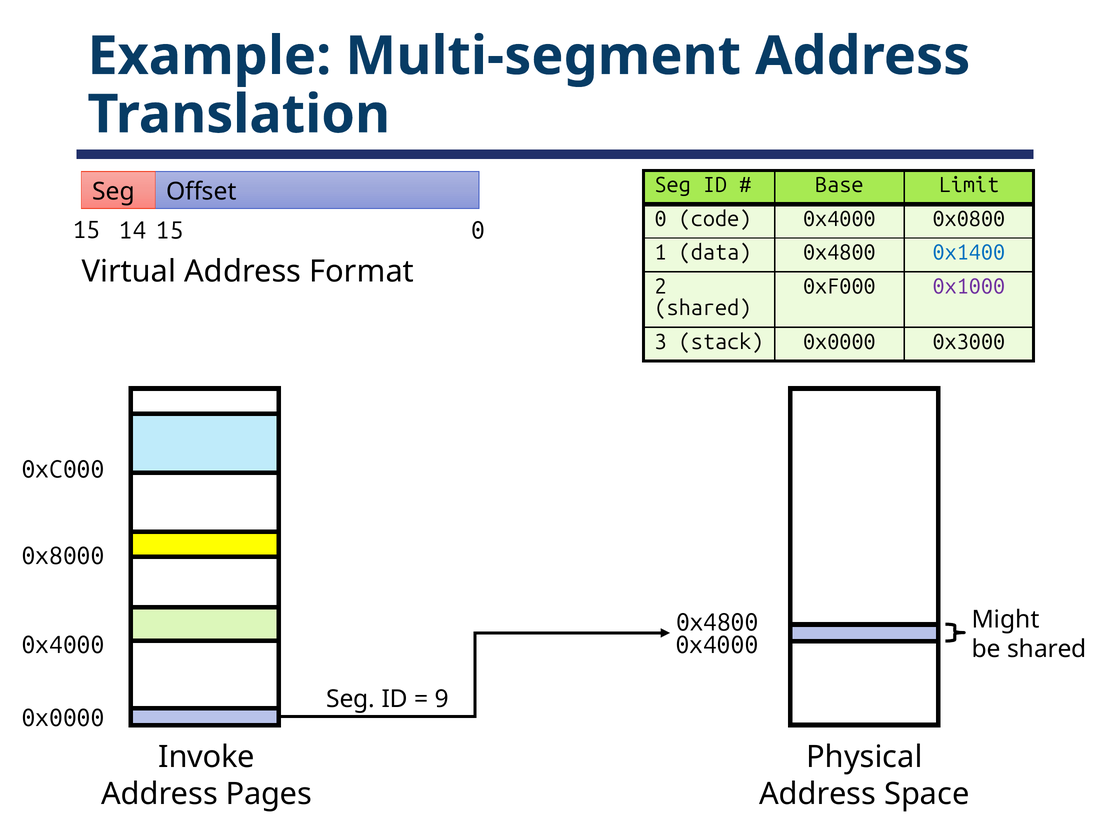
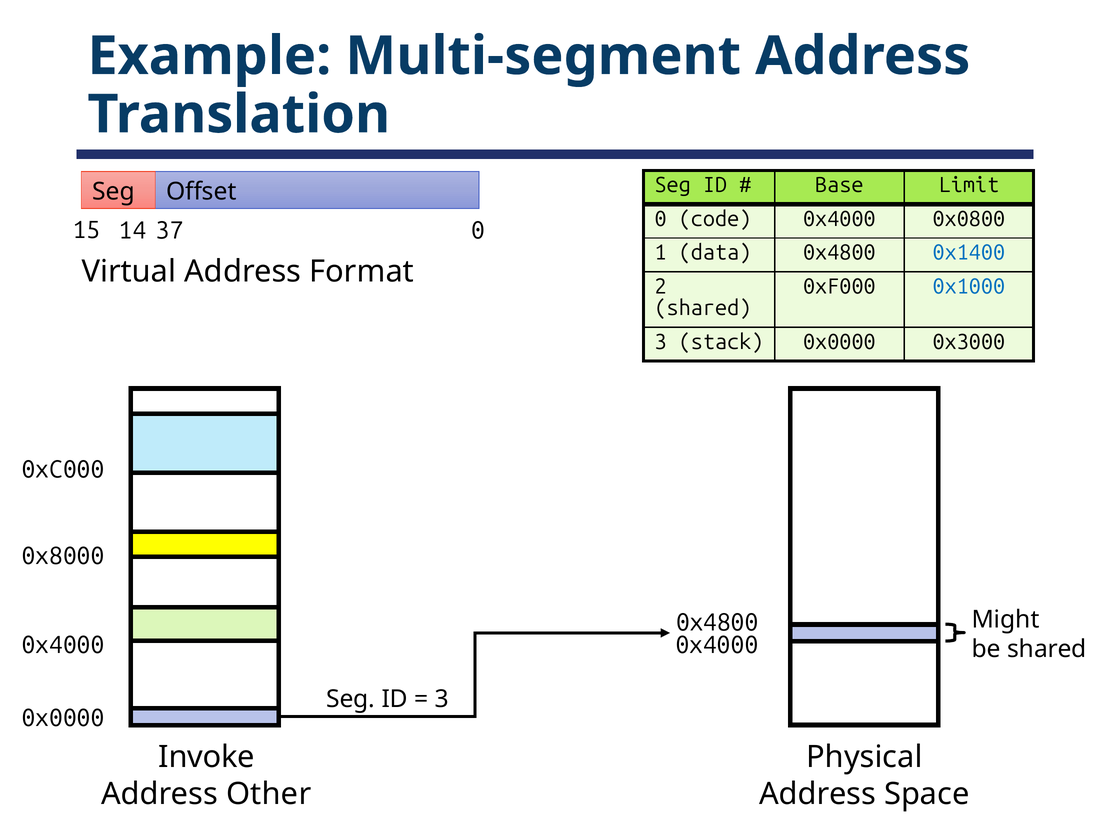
14 15: 15 -> 37
0x1000 colour: purple -> blue
9 at (442, 699): 9 -> 3
Pages: Pages -> Other
